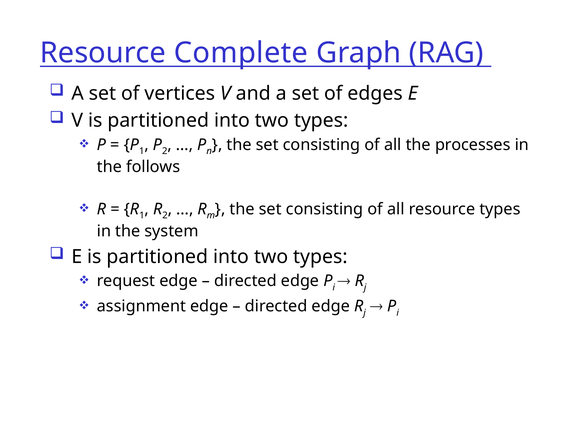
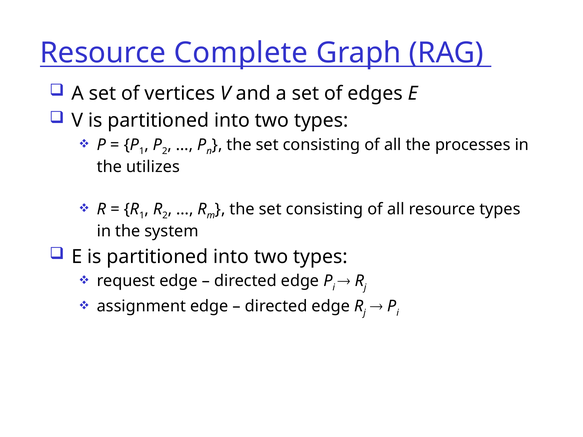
follows: follows -> utilizes
